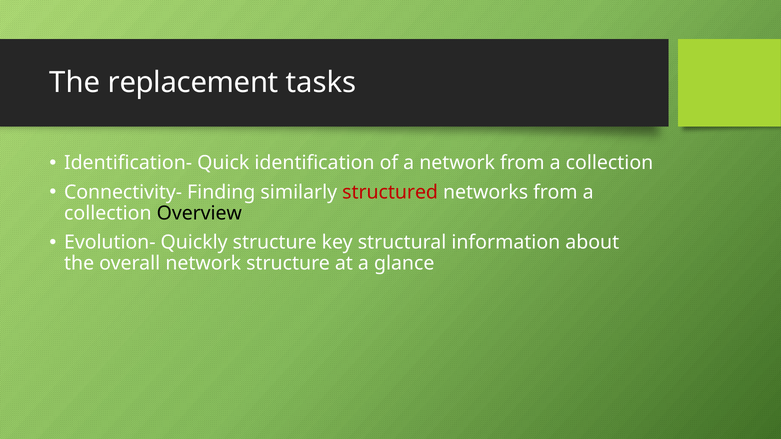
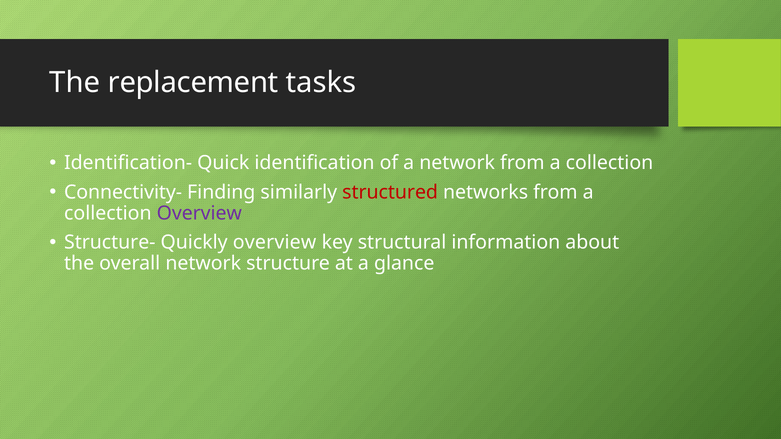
Overview at (199, 213) colour: black -> purple
Evolution-: Evolution- -> Structure-
Quickly structure: structure -> overview
